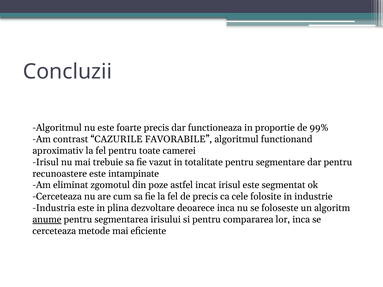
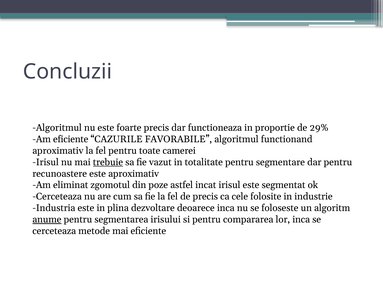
99%: 99% -> 29%
Am contrast: contrast -> eficiente
trebuie underline: none -> present
este intampinate: intampinate -> aproximativ
